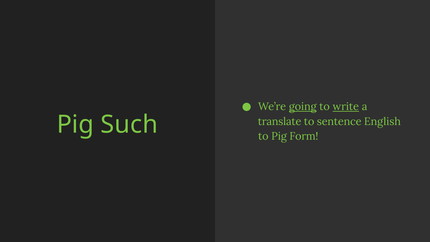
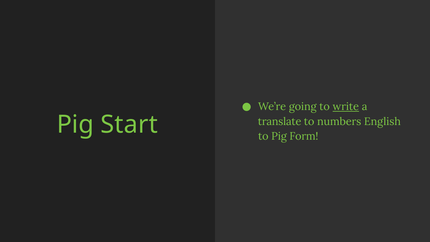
going underline: present -> none
sentence: sentence -> numbers
Such: Such -> Start
